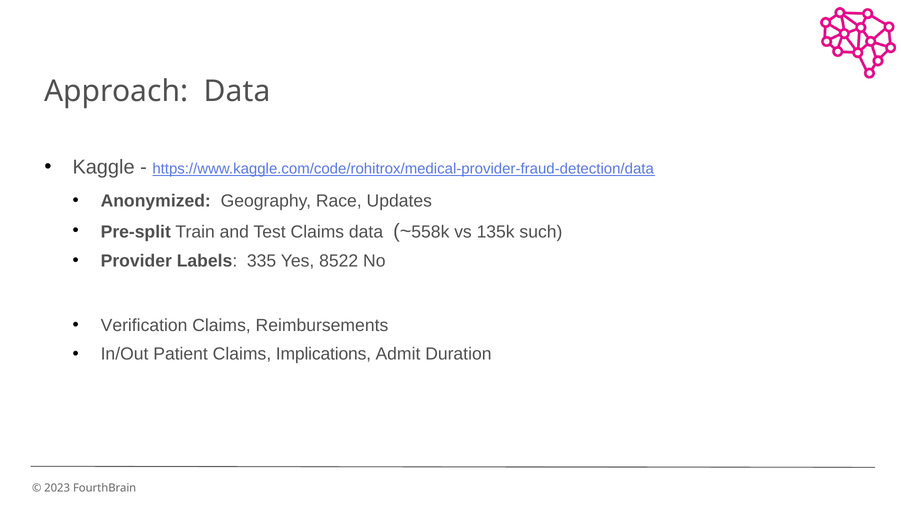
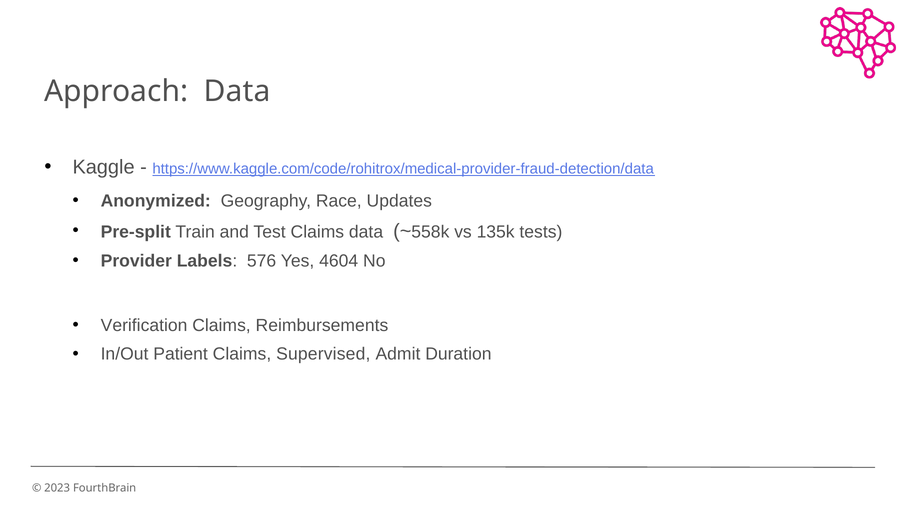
such: such -> tests
335: 335 -> 576
8522: 8522 -> 4604
Implications: Implications -> Supervised
